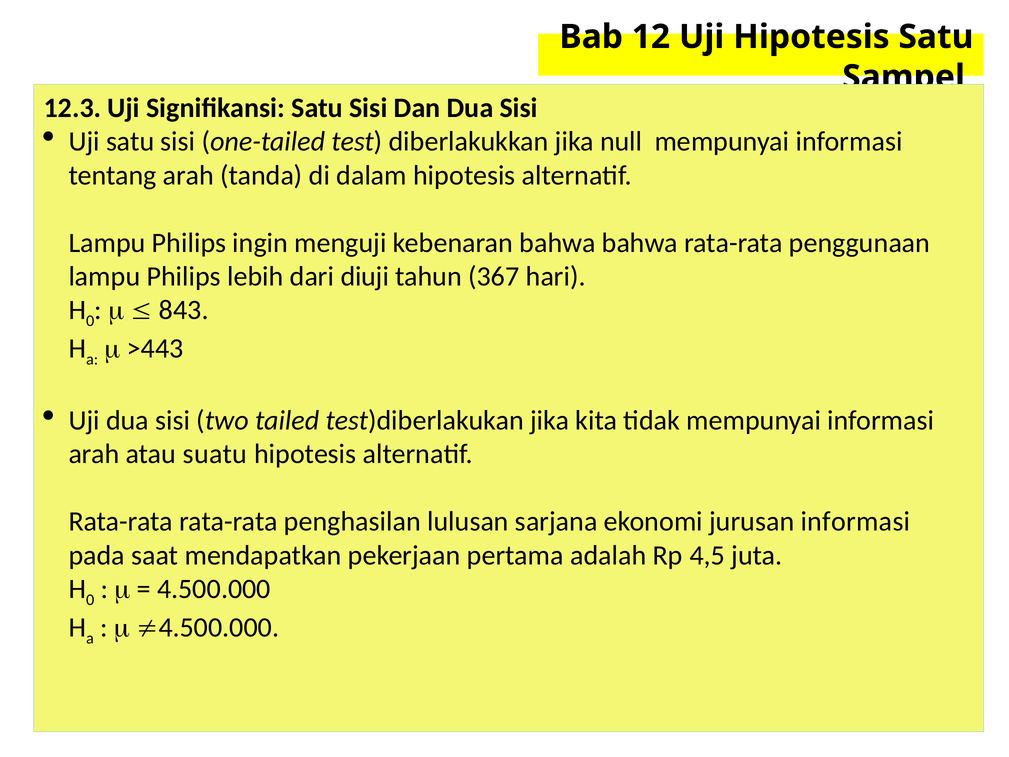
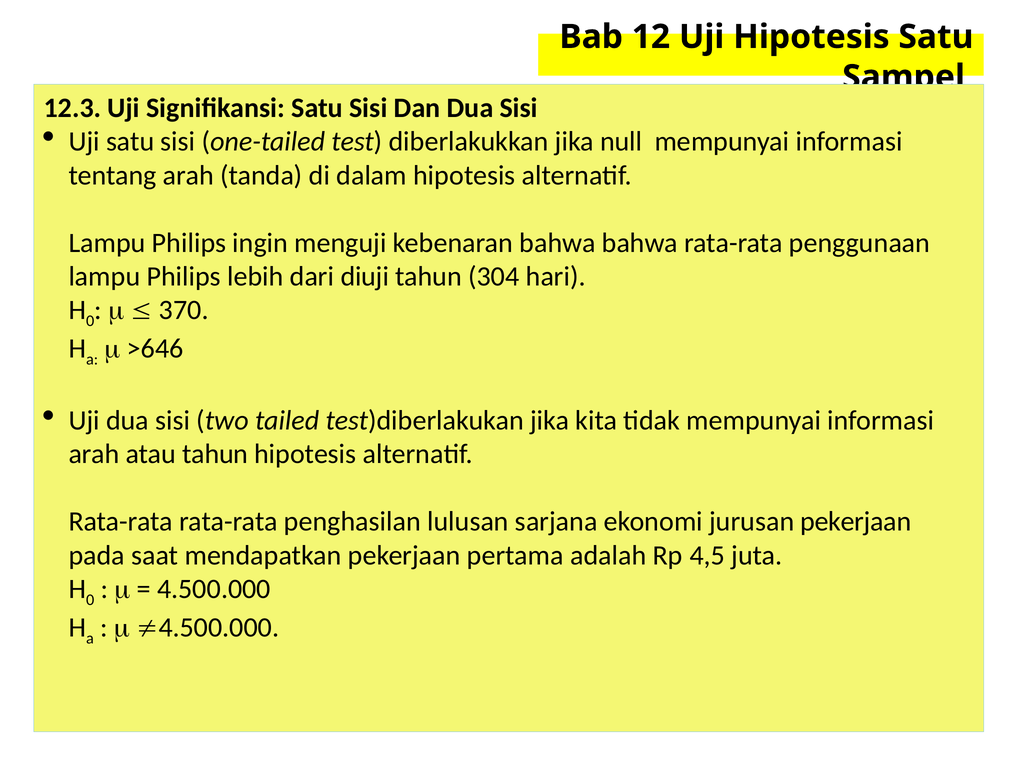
367: 367 -> 304
843: 843 -> 370
>443: >443 -> >646
atau suatu: suatu -> tahun
jurusan informasi: informasi -> pekerjaan
